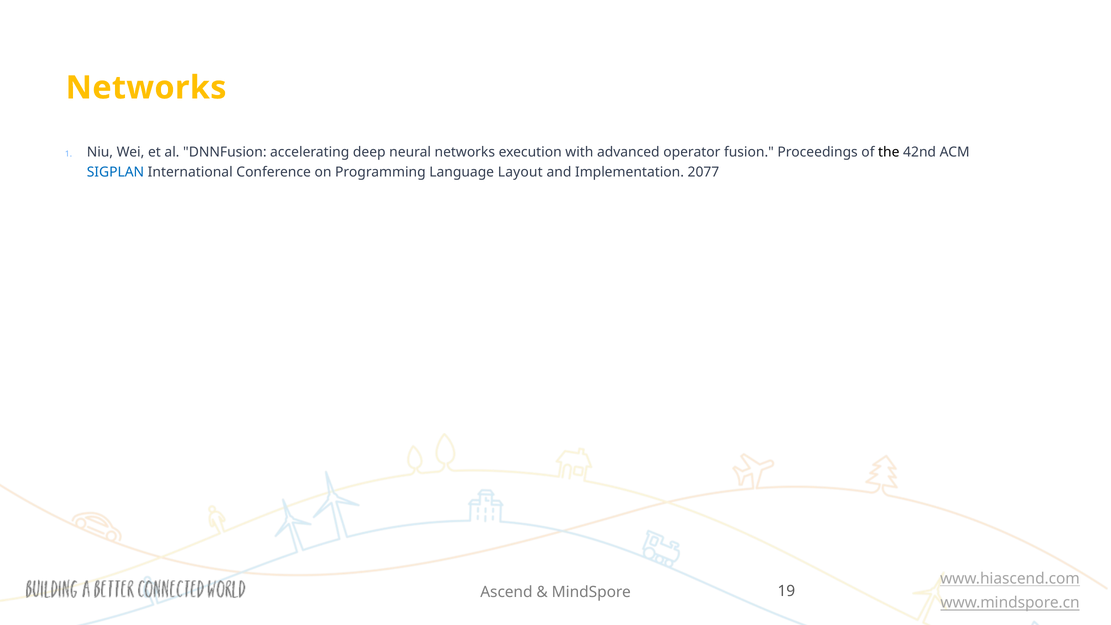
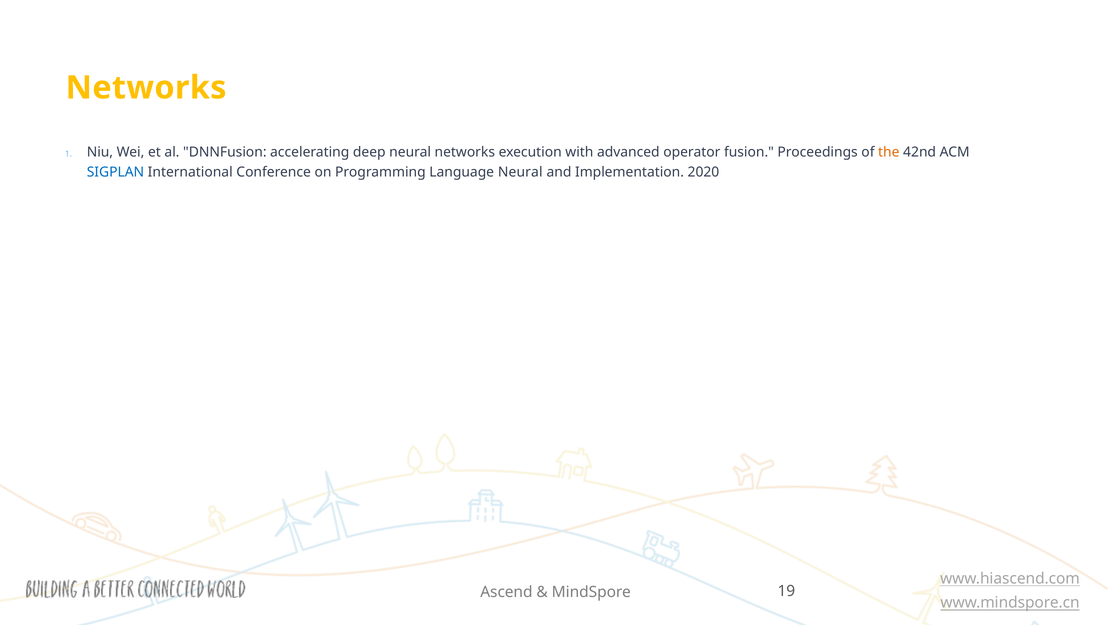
the colour: black -> orange
Language Layout: Layout -> Neural
2077: 2077 -> 2020
